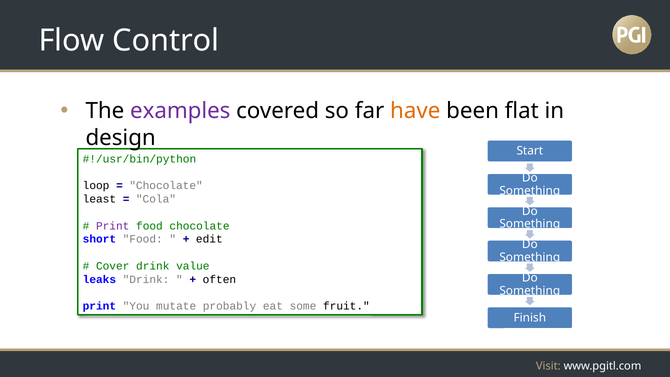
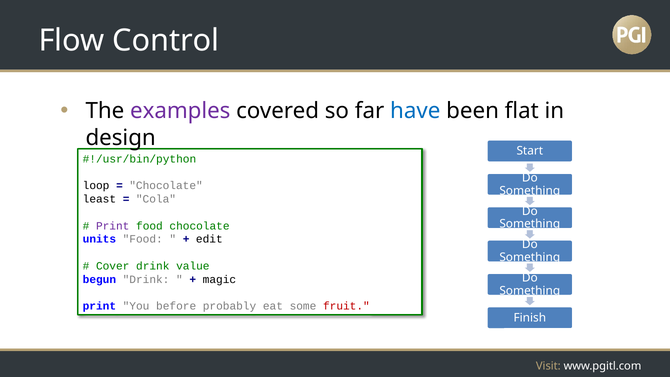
have colour: orange -> blue
short: short -> units
leaks: leaks -> begun
often: often -> magic
mutate: mutate -> before
fruit colour: black -> red
